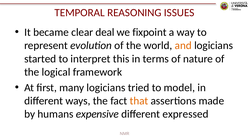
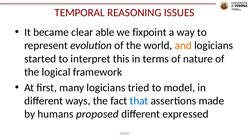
deal: deal -> able
that colour: orange -> blue
expensive: expensive -> proposed
